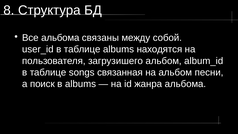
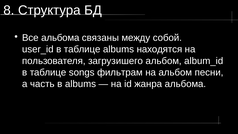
связанная: связанная -> фильтрам
поиск: поиск -> часть
